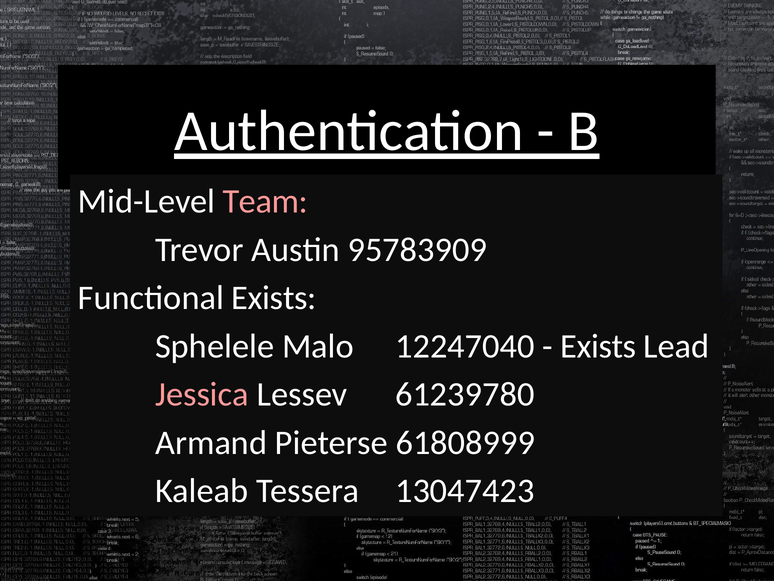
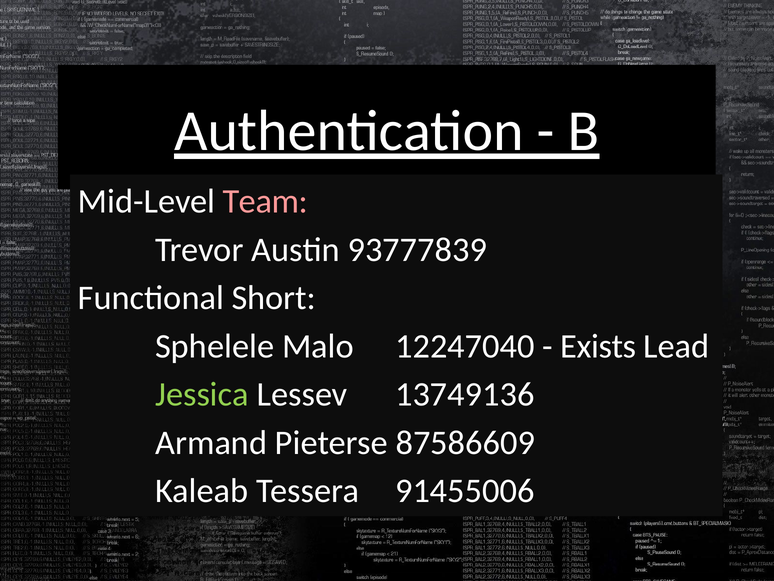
95783909: 95783909 -> 93777839
Functional Exists: Exists -> Short
Jessica colour: pink -> light green
61239780: 61239780 -> 13749136
61808999: 61808999 -> 87586609
13047423: 13047423 -> 91455006
